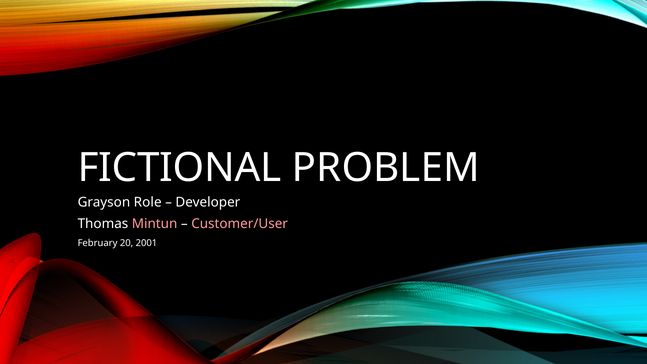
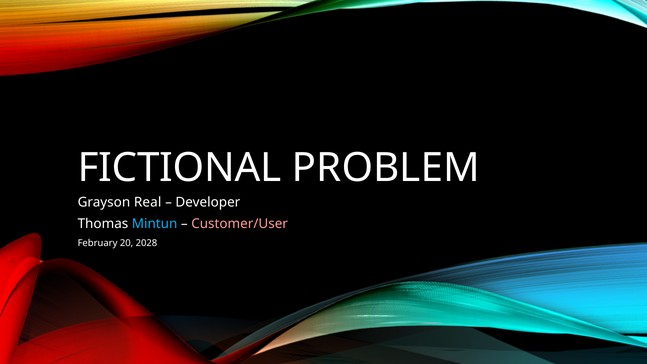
Role: Role -> Real
Mintun colour: pink -> light blue
2001: 2001 -> 2028
